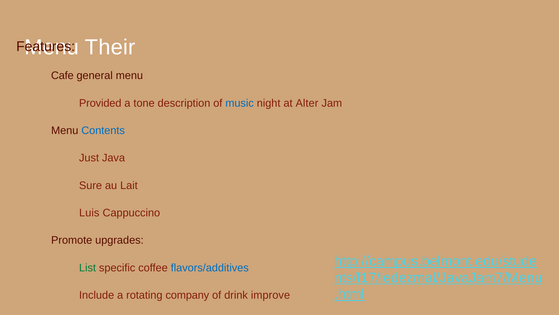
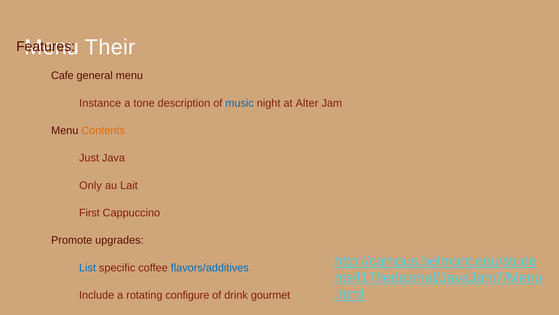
Provided: Provided -> Instance
Contents colour: blue -> orange
Sure: Sure -> Only
Luis: Luis -> First
List colour: green -> blue
company: company -> configure
improve: improve -> gourmet
